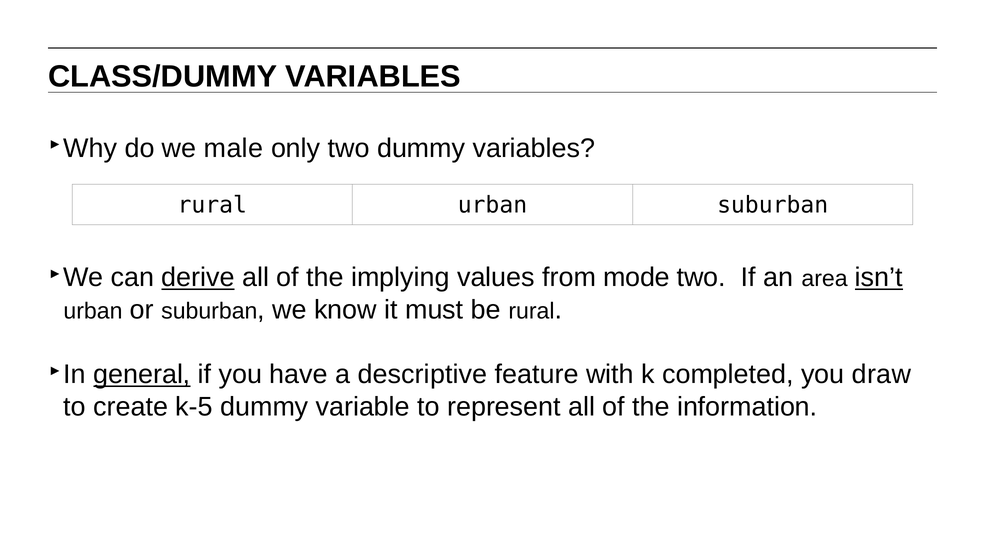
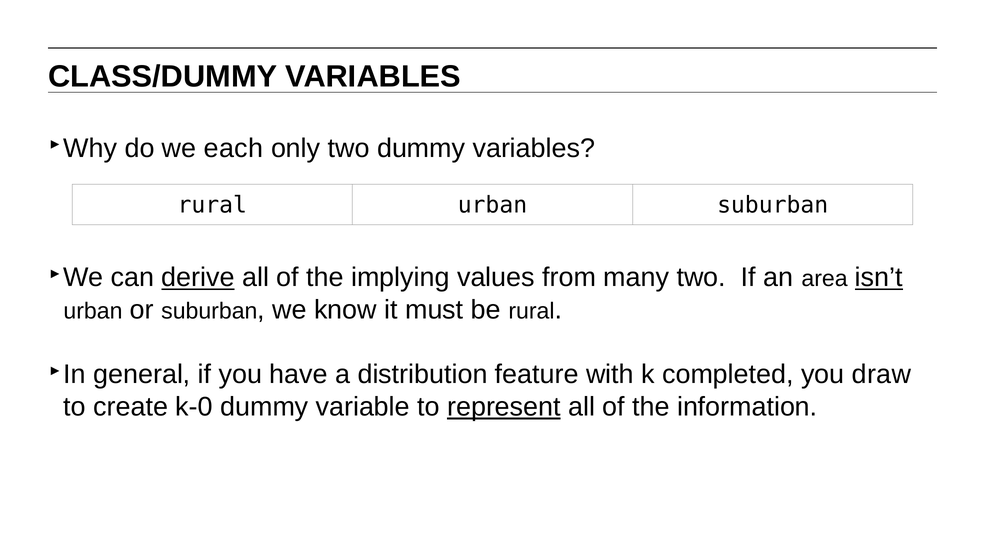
male: male -> each
mode: mode -> many
general underline: present -> none
descriptive: descriptive -> distribution
k-5: k-5 -> k-0
represent underline: none -> present
